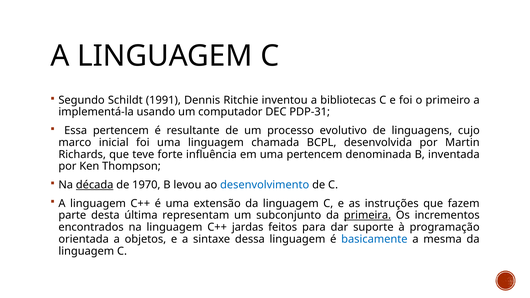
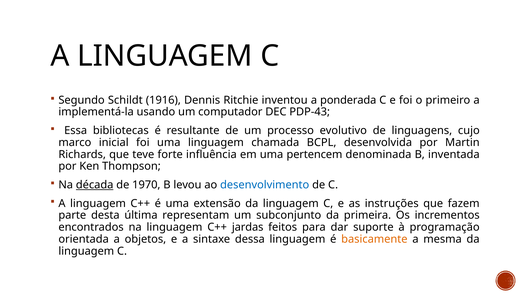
1991: 1991 -> 1916
bibliotecas: bibliotecas -> ponderada
PDP-31: PDP-31 -> PDP-43
Essa pertencem: pertencem -> bibliotecas
primeira underline: present -> none
basicamente colour: blue -> orange
